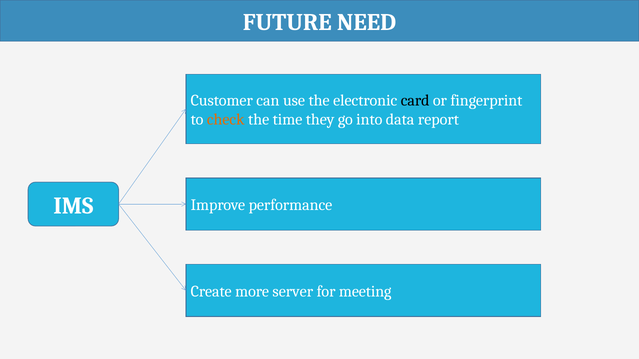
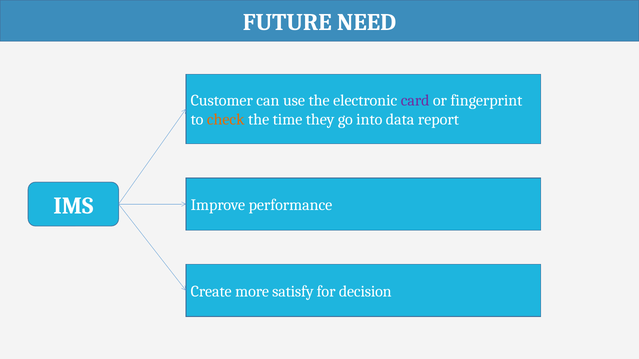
card colour: black -> purple
server: server -> satisfy
meeting: meeting -> decision
